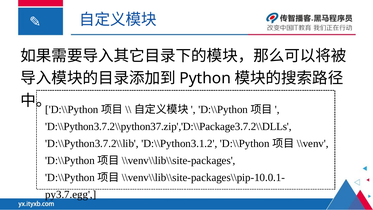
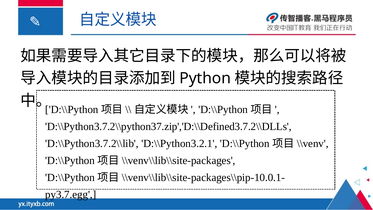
D:\\Python3.7.2\\python37.zip','D:\\Package3.7.2\\DLLs: D:\\Python3.7.2\\python37.zip','D:\\Package3.7.2\\DLLs -> D:\\Python3.7.2\\python37.zip','D:\\Defined3.7.2\\DLLs
D:\\Python3.1.2: D:\\Python3.1.2 -> D:\\Python3.2.1
